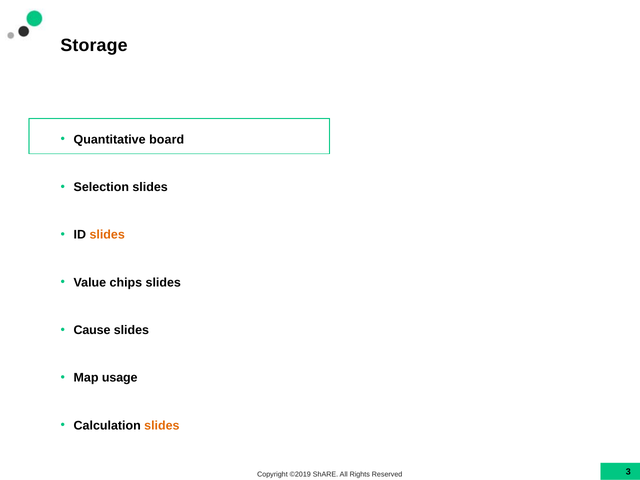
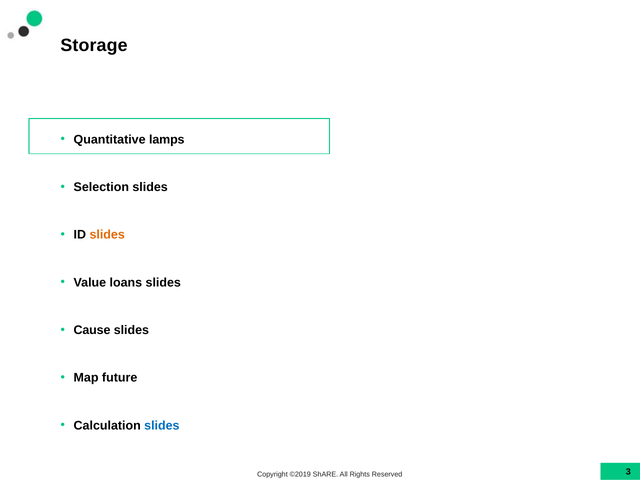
board: board -> lamps
chips: chips -> loans
usage: usage -> future
slides at (162, 426) colour: orange -> blue
